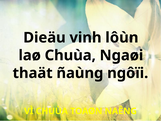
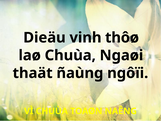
lôùn: lôùn -> thôø
